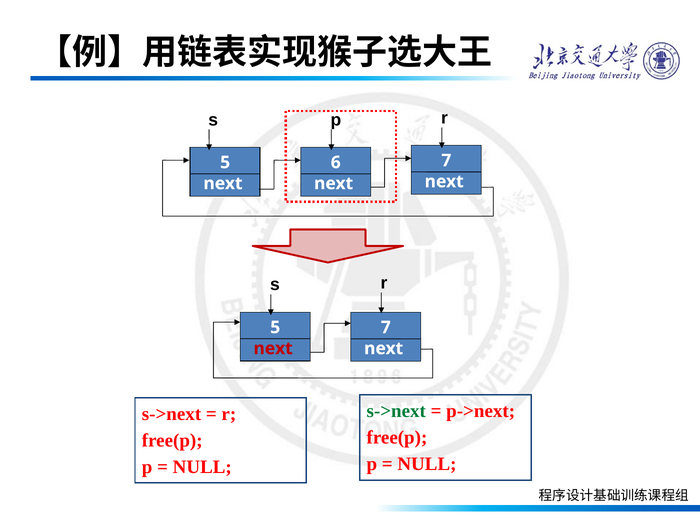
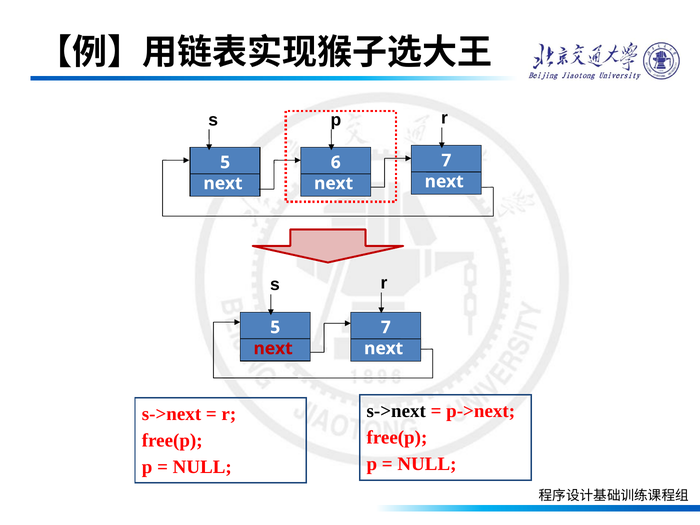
s->next at (396, 411) colour: green -> black
